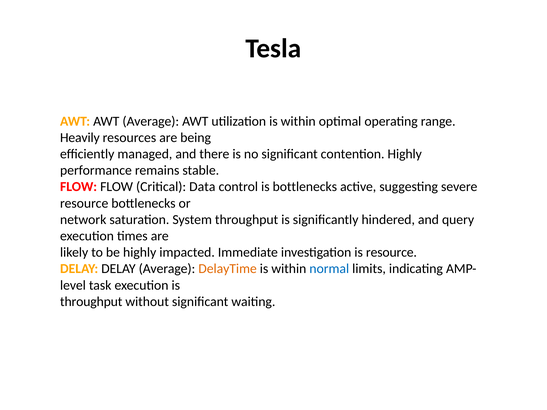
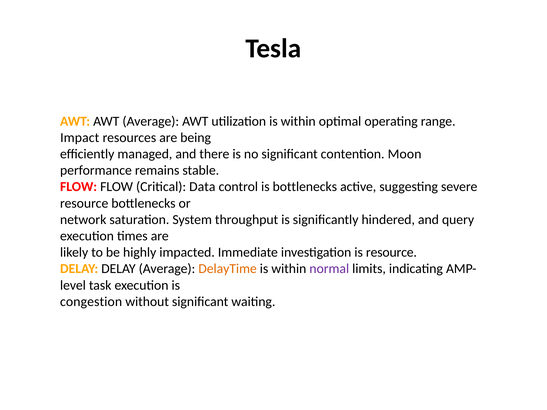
Heavily: Heavily -> Impact
contention Highly: Highly -> Moon
normal colour: blue -> purple
throughput at (91, 302): throughput -> congestion
